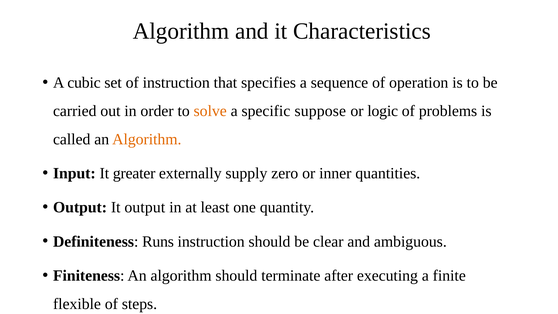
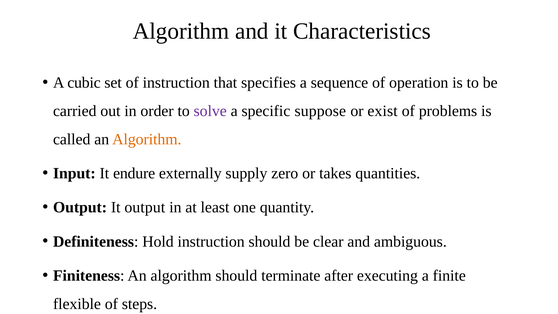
solve colour: orange -> purple
logic: logic -> exist
greater: greater -> endure
inner: inner -> takes
Runs: Runs -> Hold
